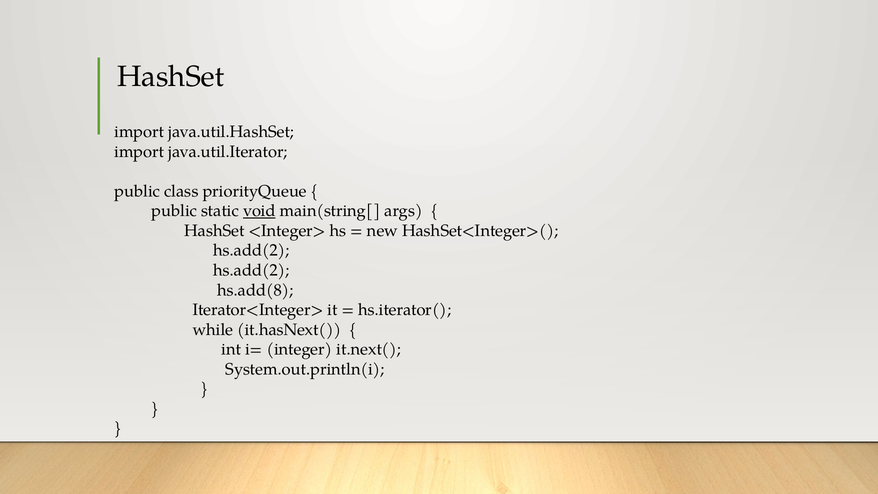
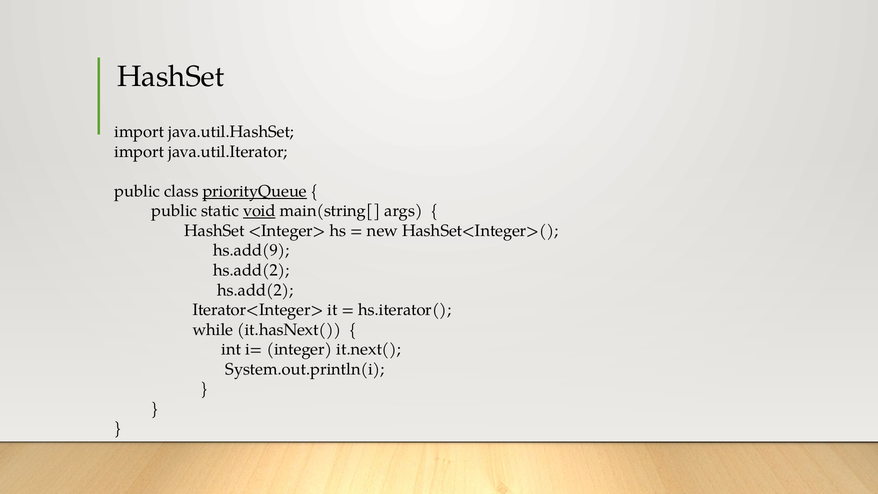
priorityQueue underline: none -> present
hs.add(2 at (251, 250): hs.add(2 -> hs.add(9
hs.add(8 at (255, 290): hs.add(8 -> hs.add(2
